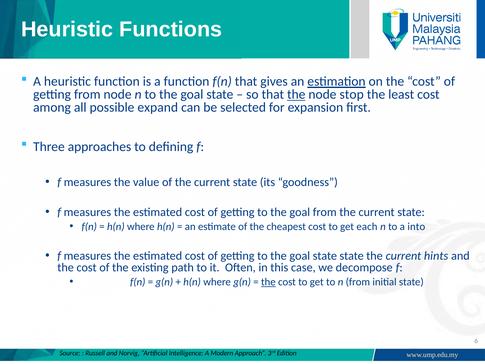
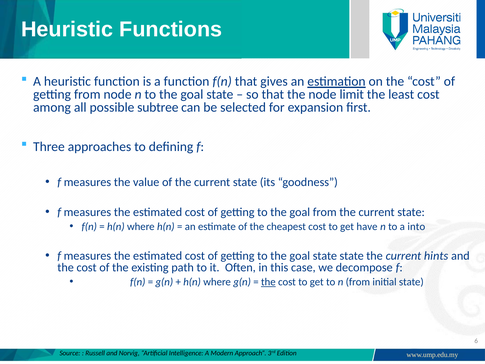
the at (296, 94) underline: present -> none
stop: stop -> limit
expand: expand -> subtree
each: each -> have
